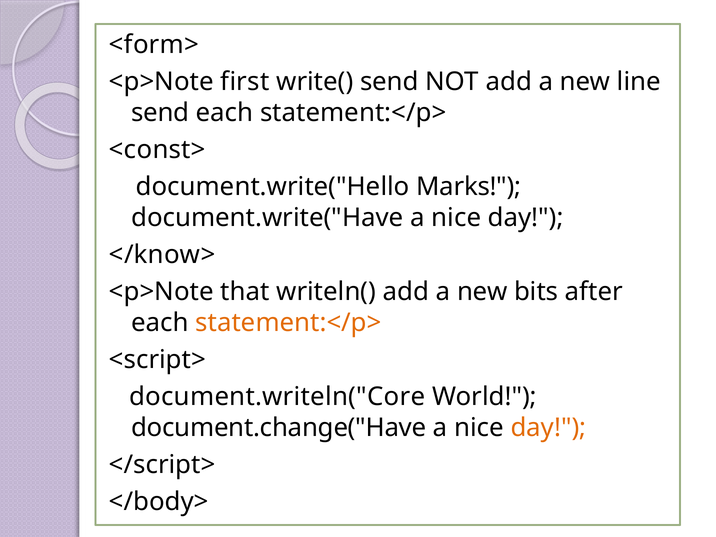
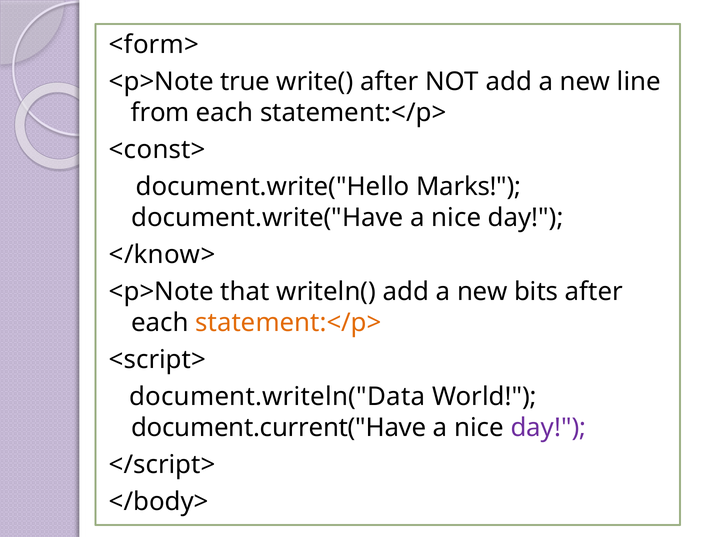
first: first -> true
write( send: send -> after
send at (160, 113): send -> from
document.writeln("Core: document.writeln("Core -> document.writeln("Data
document.change("Have: document.change("Have -> document.current("Have
day at (548, 428) colour: orange -> purple
